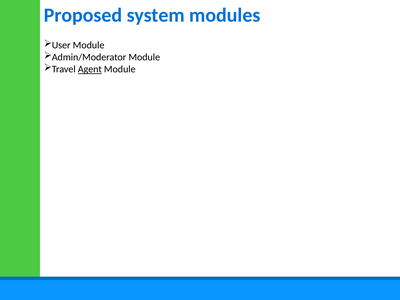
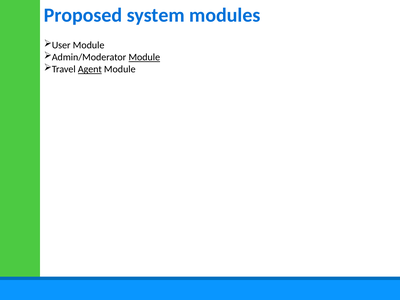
Module at (144, 57) underline: none -> present
